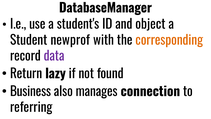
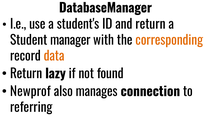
and object: object -> return
newprof: newprof -> manager
data colour: purple -> orange
Business: Business -> Newprof
